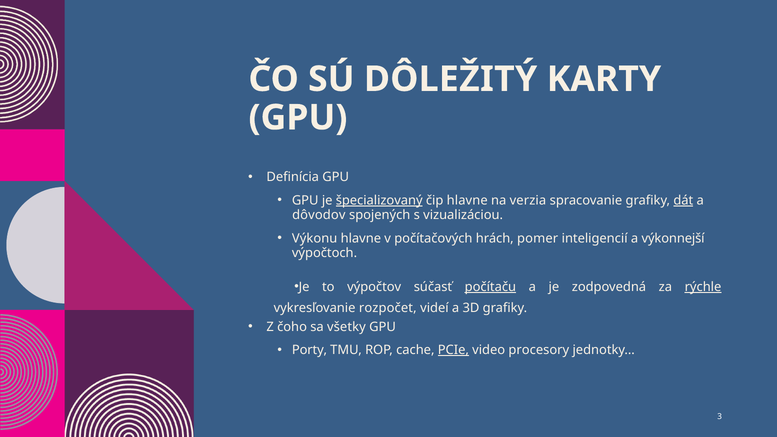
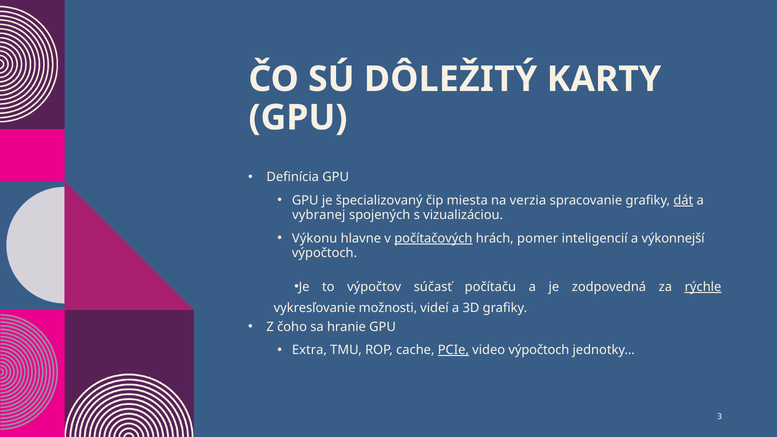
špecializovaný underline: present -> none
čip hlavne: hlavne -> miesta
dôvodov: dôvodov -> vybranej
počítačových underline: none -> present
počítaču underline: present -> none
rozpočet: rozpočet -> možnosti
všetky: všetky -> hranie
Porty: Porty -> Extra
video procesory: procesory -> výpočtoch
